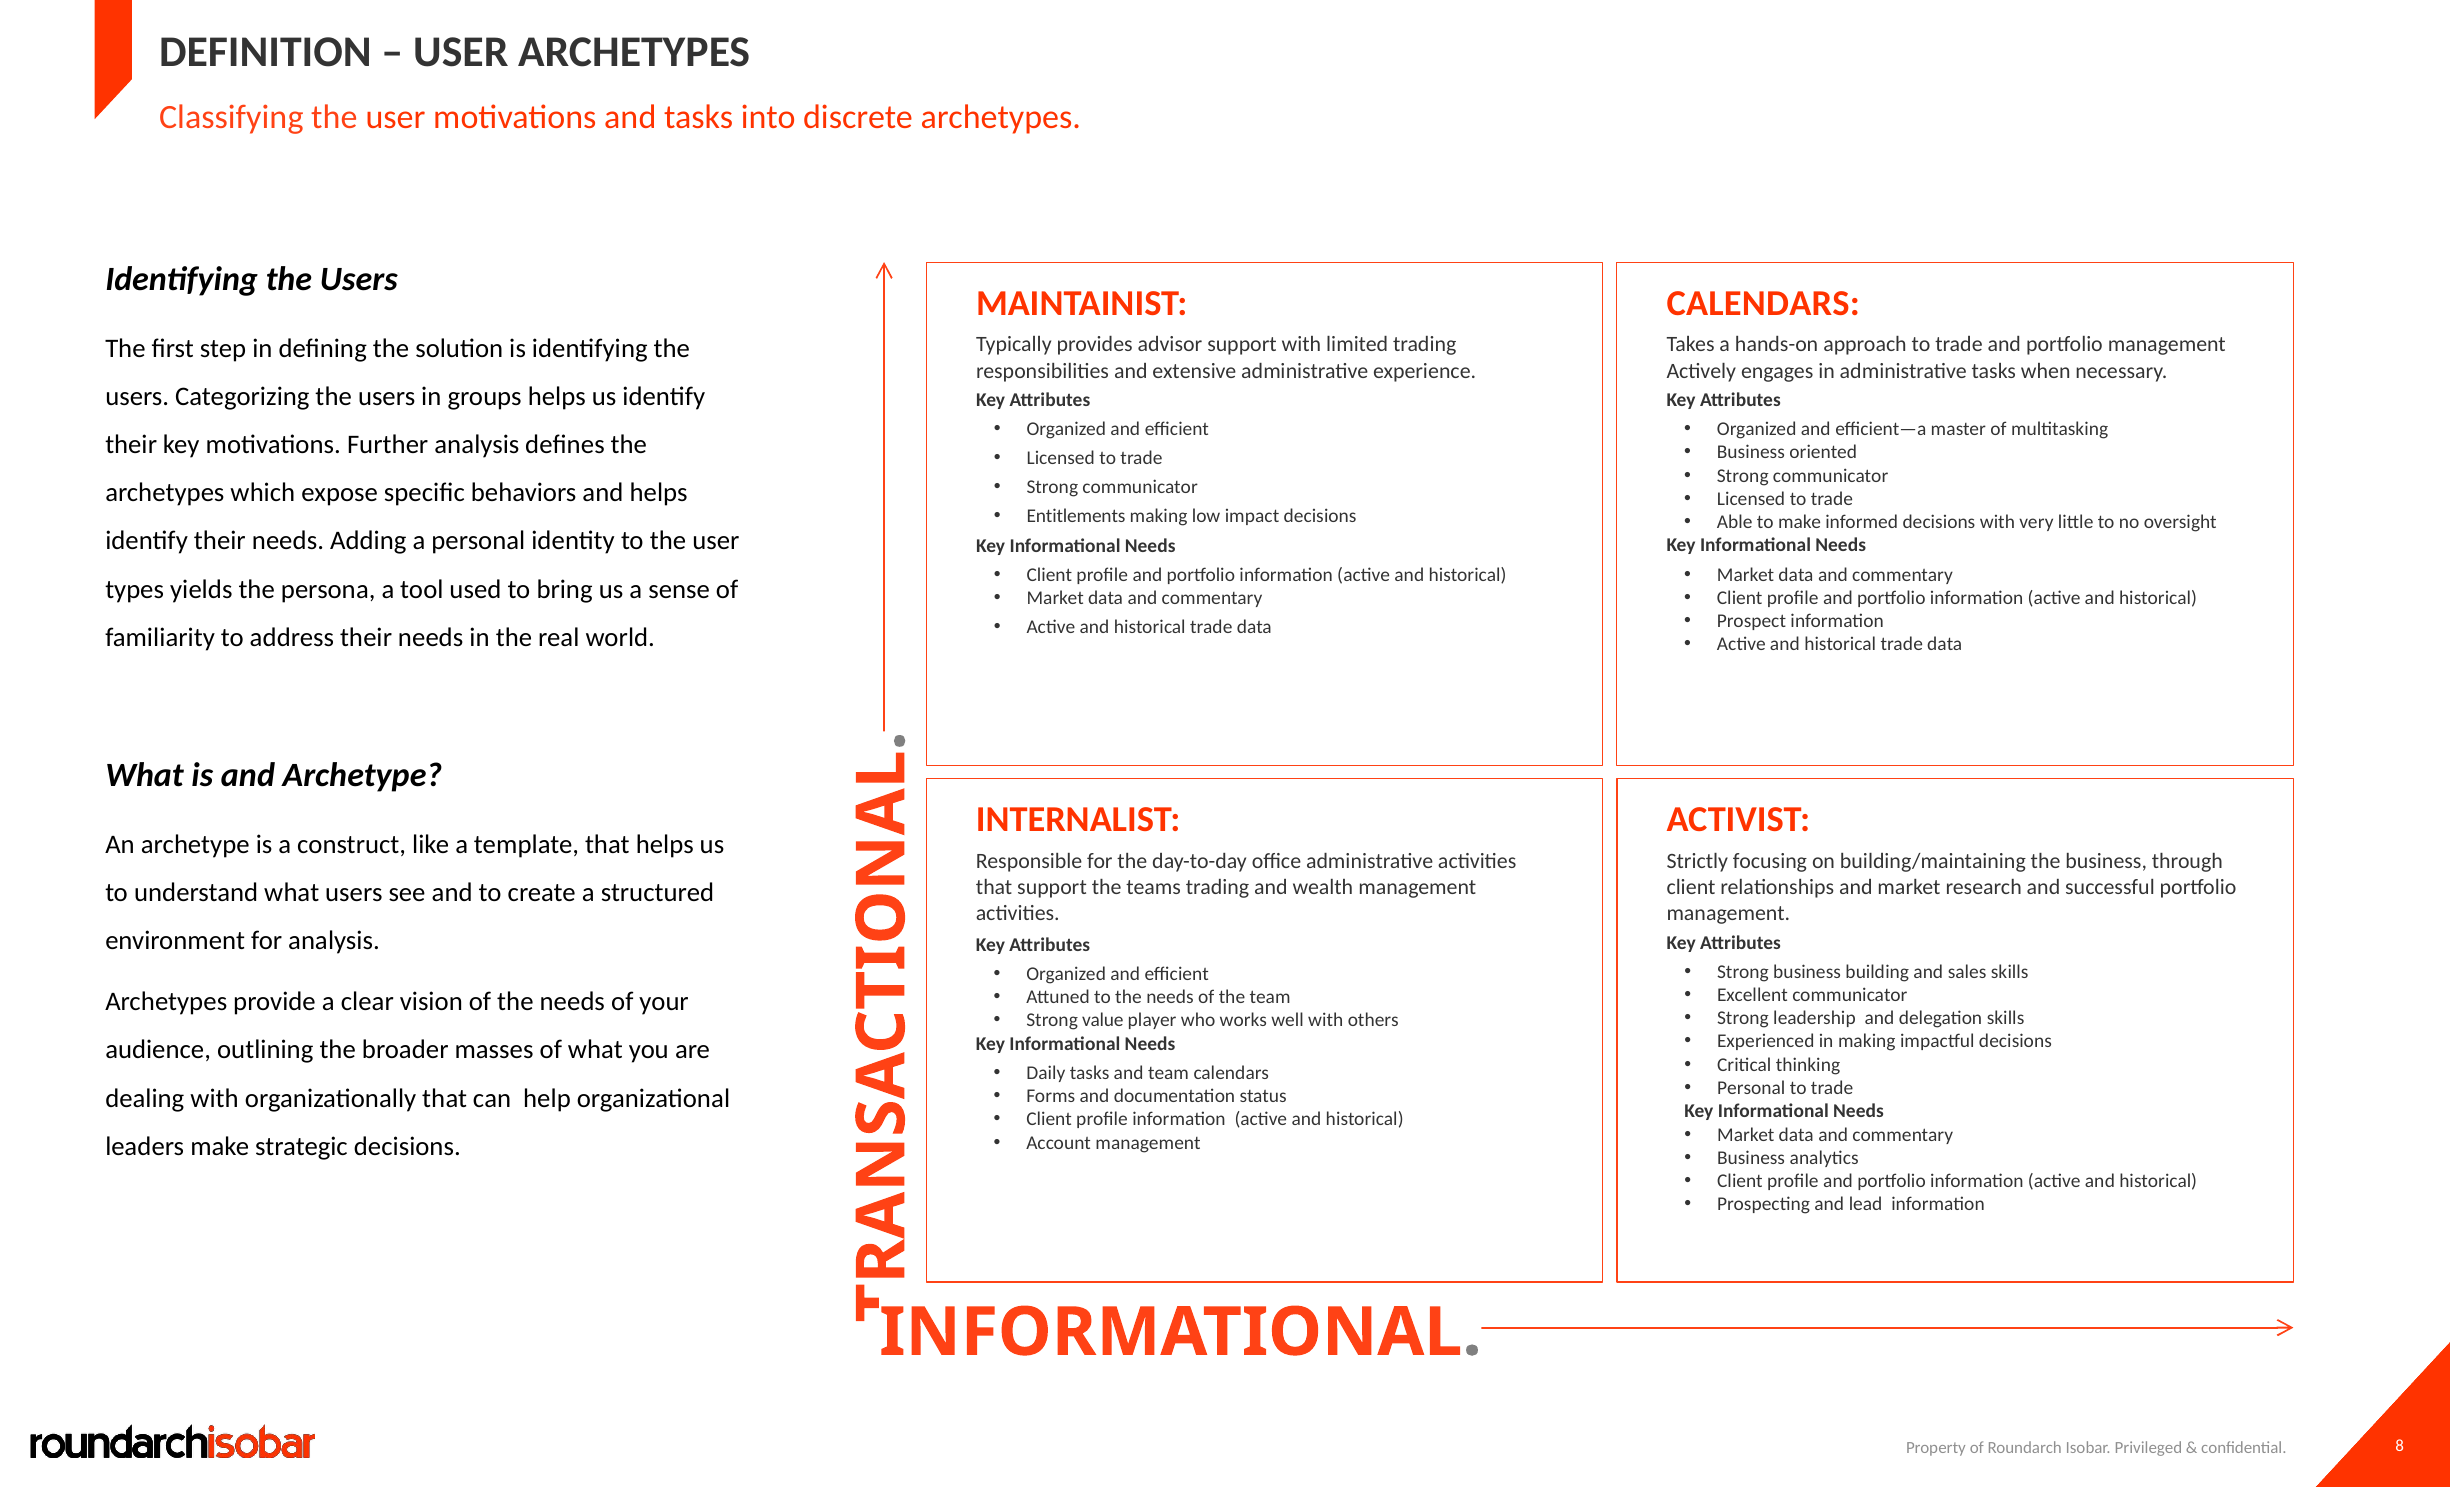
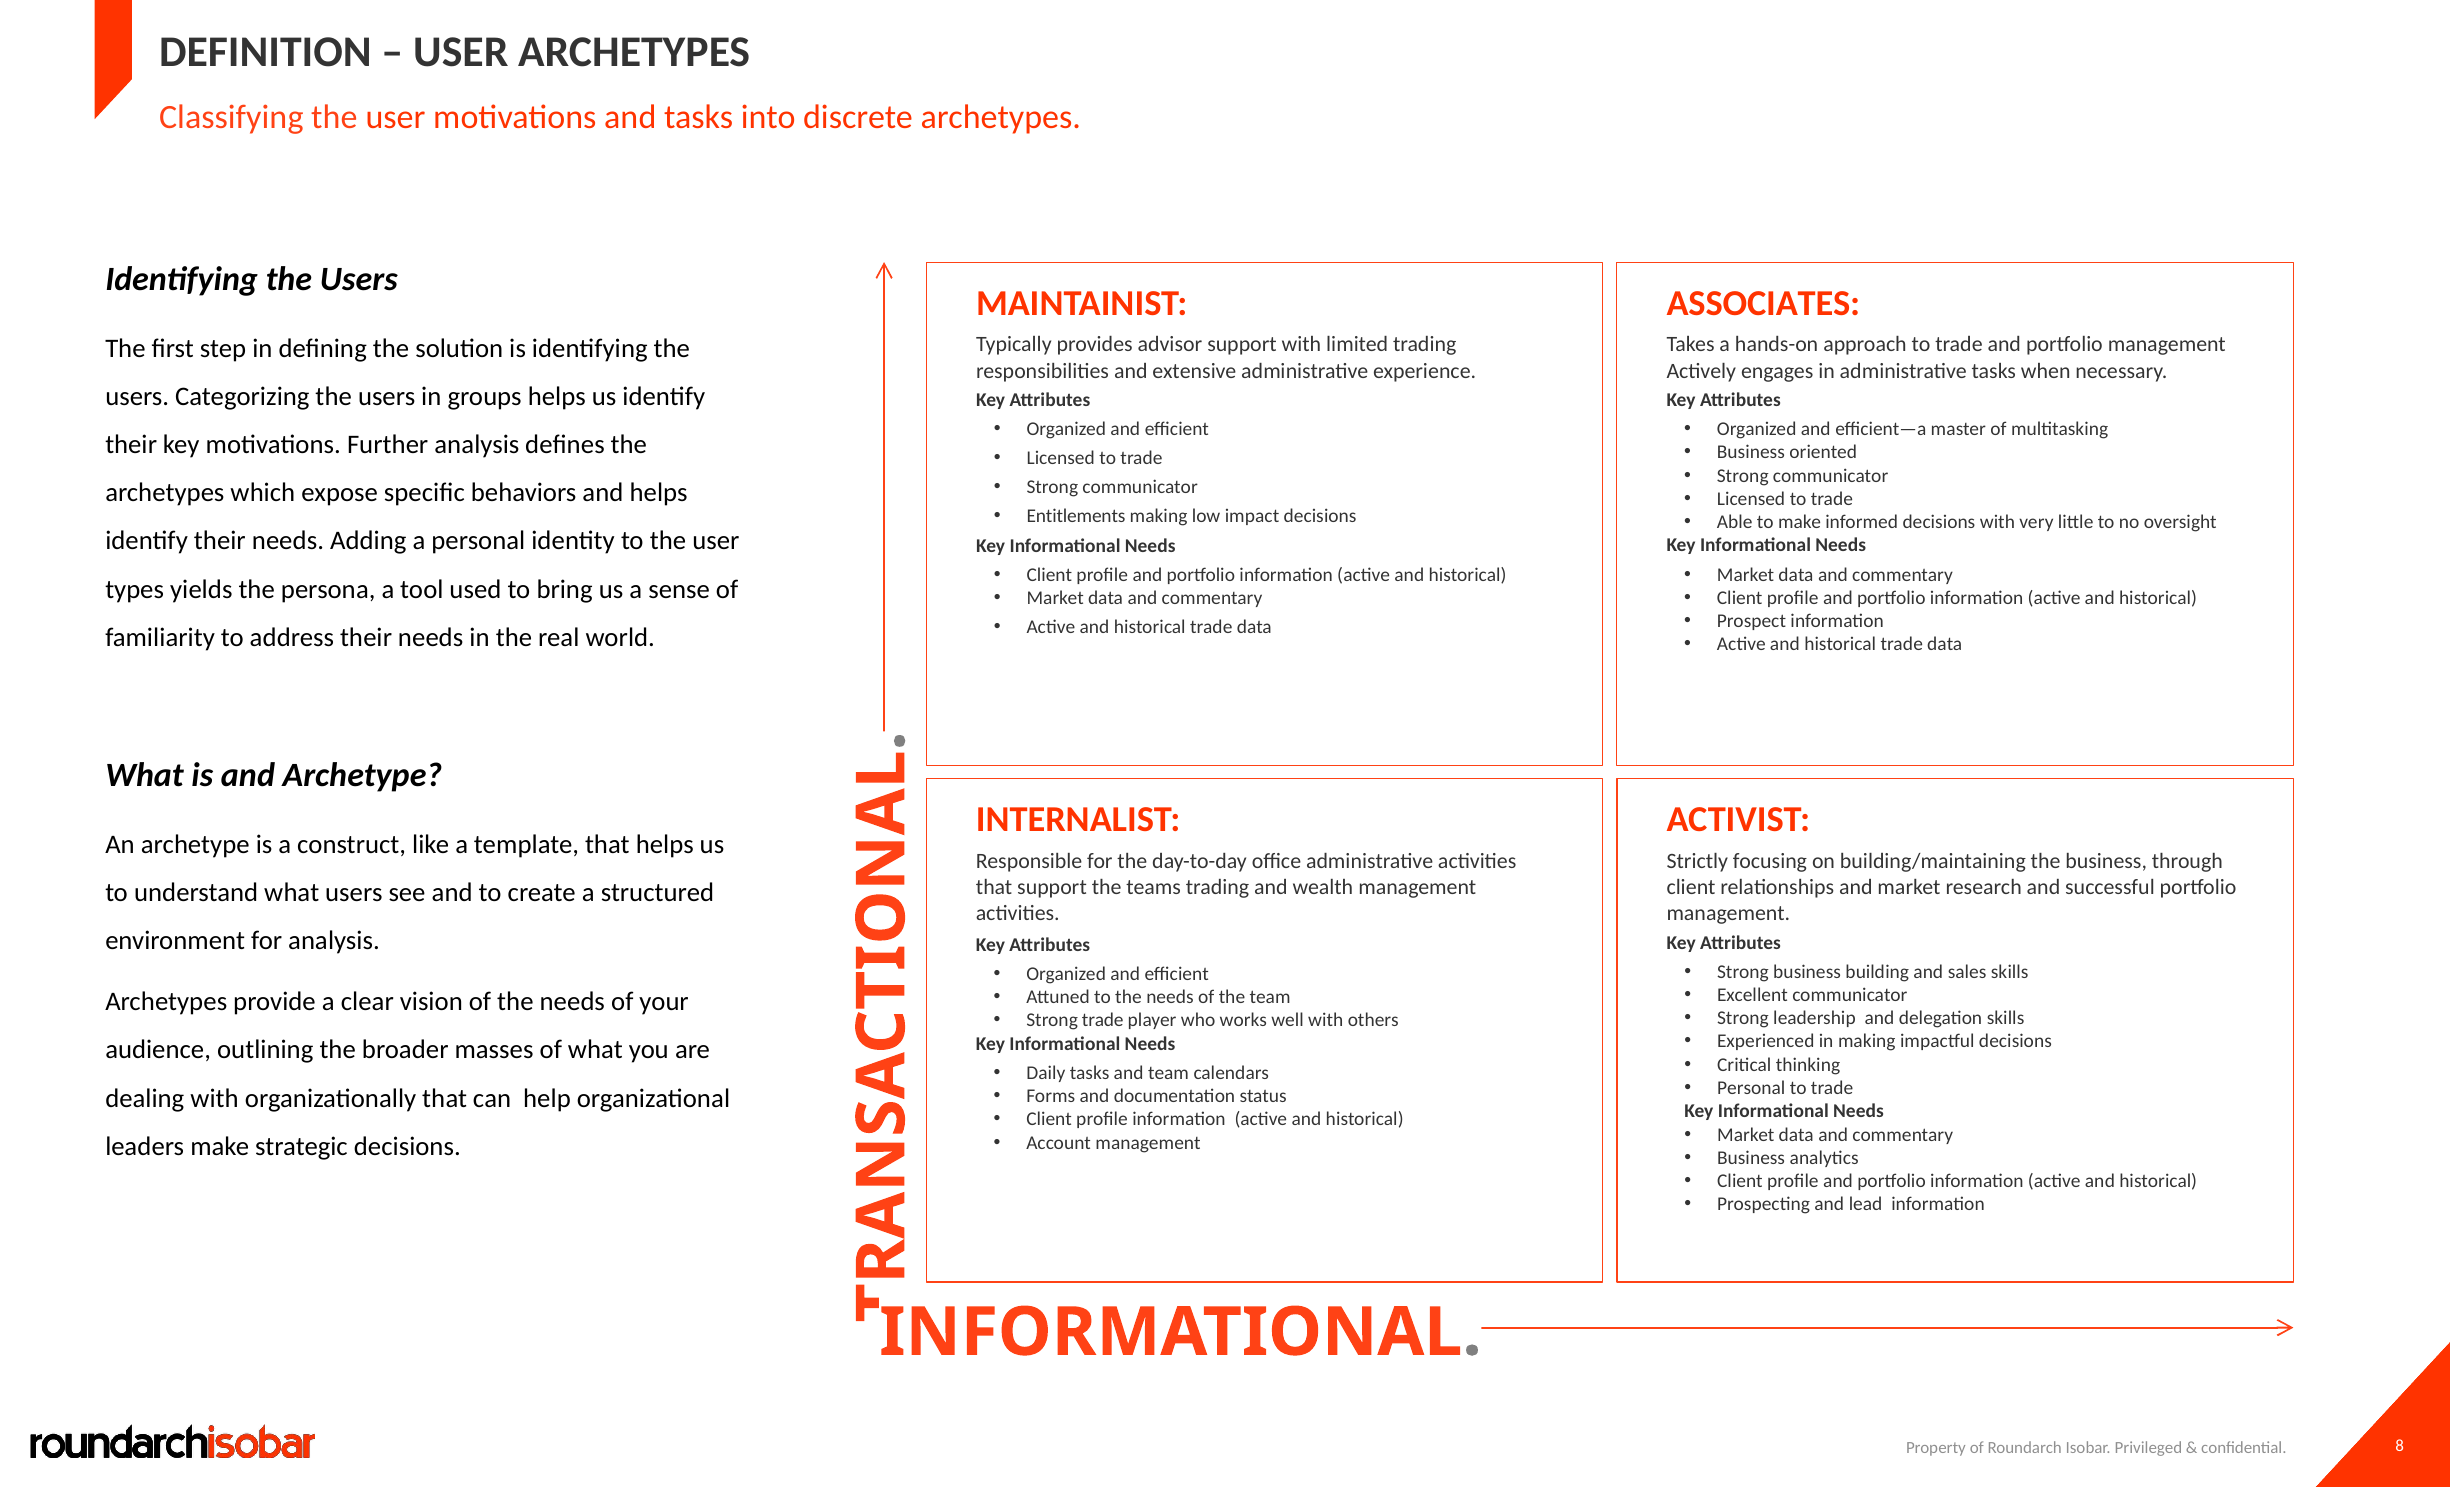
CALENDARS at (1763, 303): CALENDARS -> ASSOCIATES
Strong value: value -> trade
